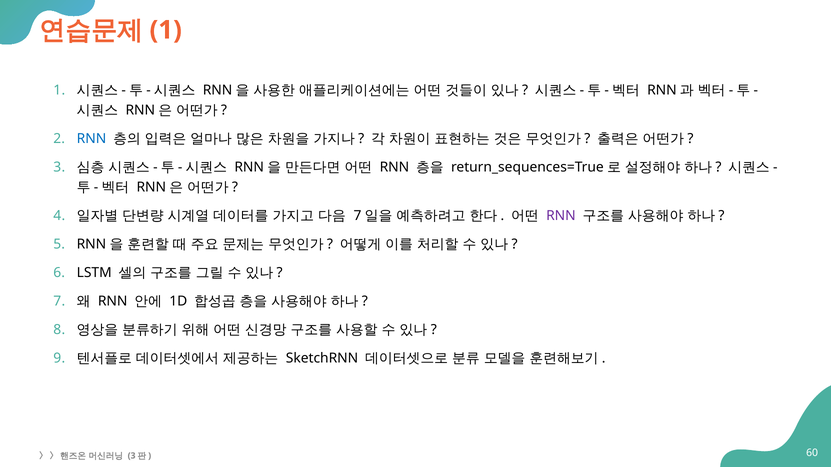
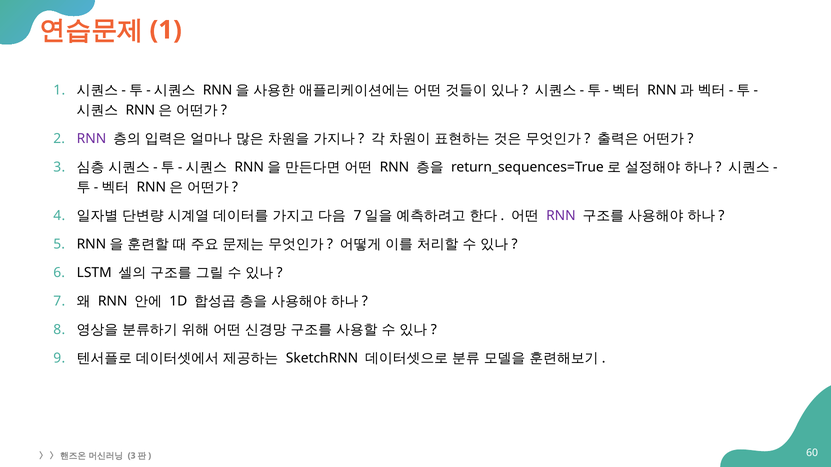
RNN at (92, 139) colour: blue -> purple
